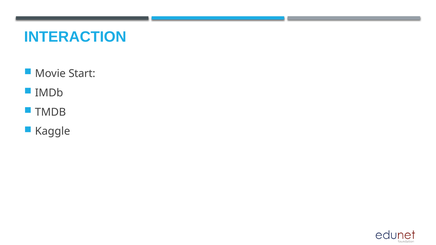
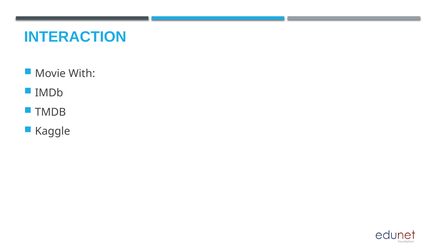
Start: Start -> With
